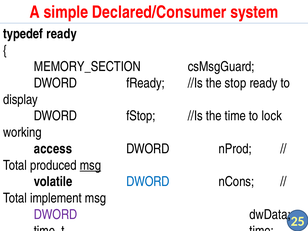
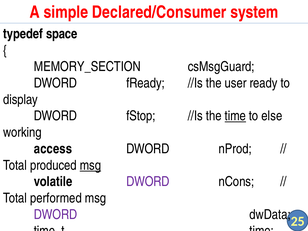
typedef ready: ready -> space
stop: stop -> user
time at (235, 116) underline: none -> present
lock: lock -> else
DWORD at (148, 182) colour: blue -> purple
implement: implement -> performed
